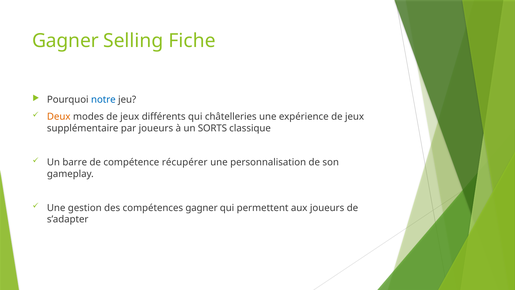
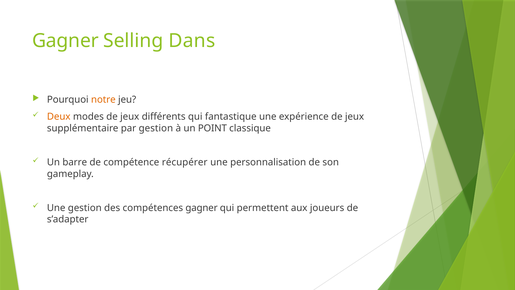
Fiche: Fiche -> Dans
notre colour: blue -> orange
châtelleries: châtelleries -> fantastique
par joueurs: joueurs -> gestion
SORTS: SORTS -> POINT
